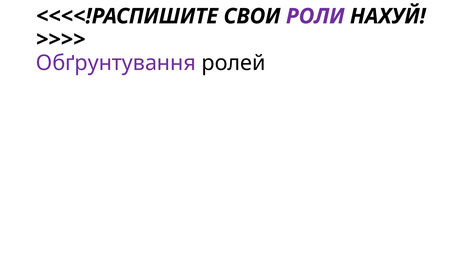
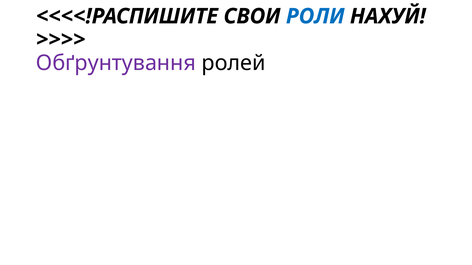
РОЛИ colour: purple -> blue
